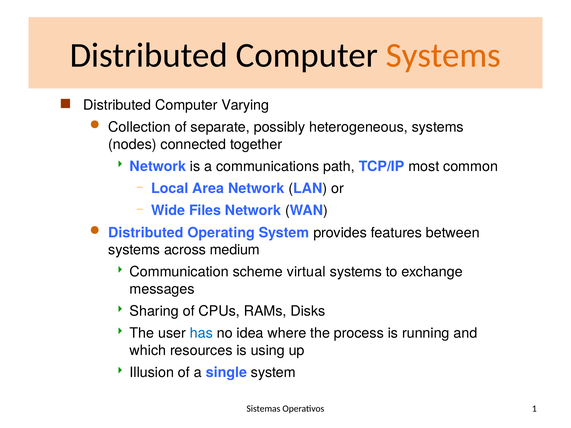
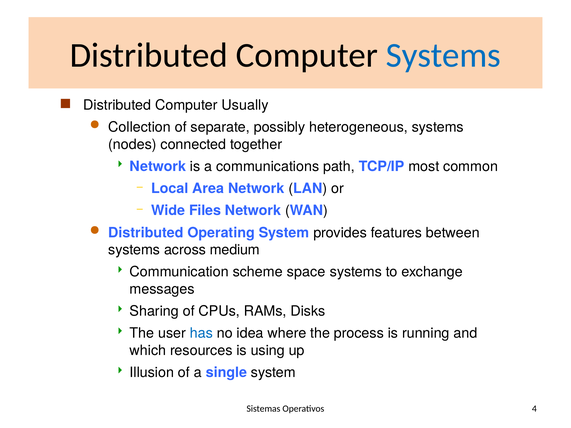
Systems at (443, 55) colour: orange -> blue
Varying: Varying -> Usually
virtual: virtual -> space
1: 1 -> 4
